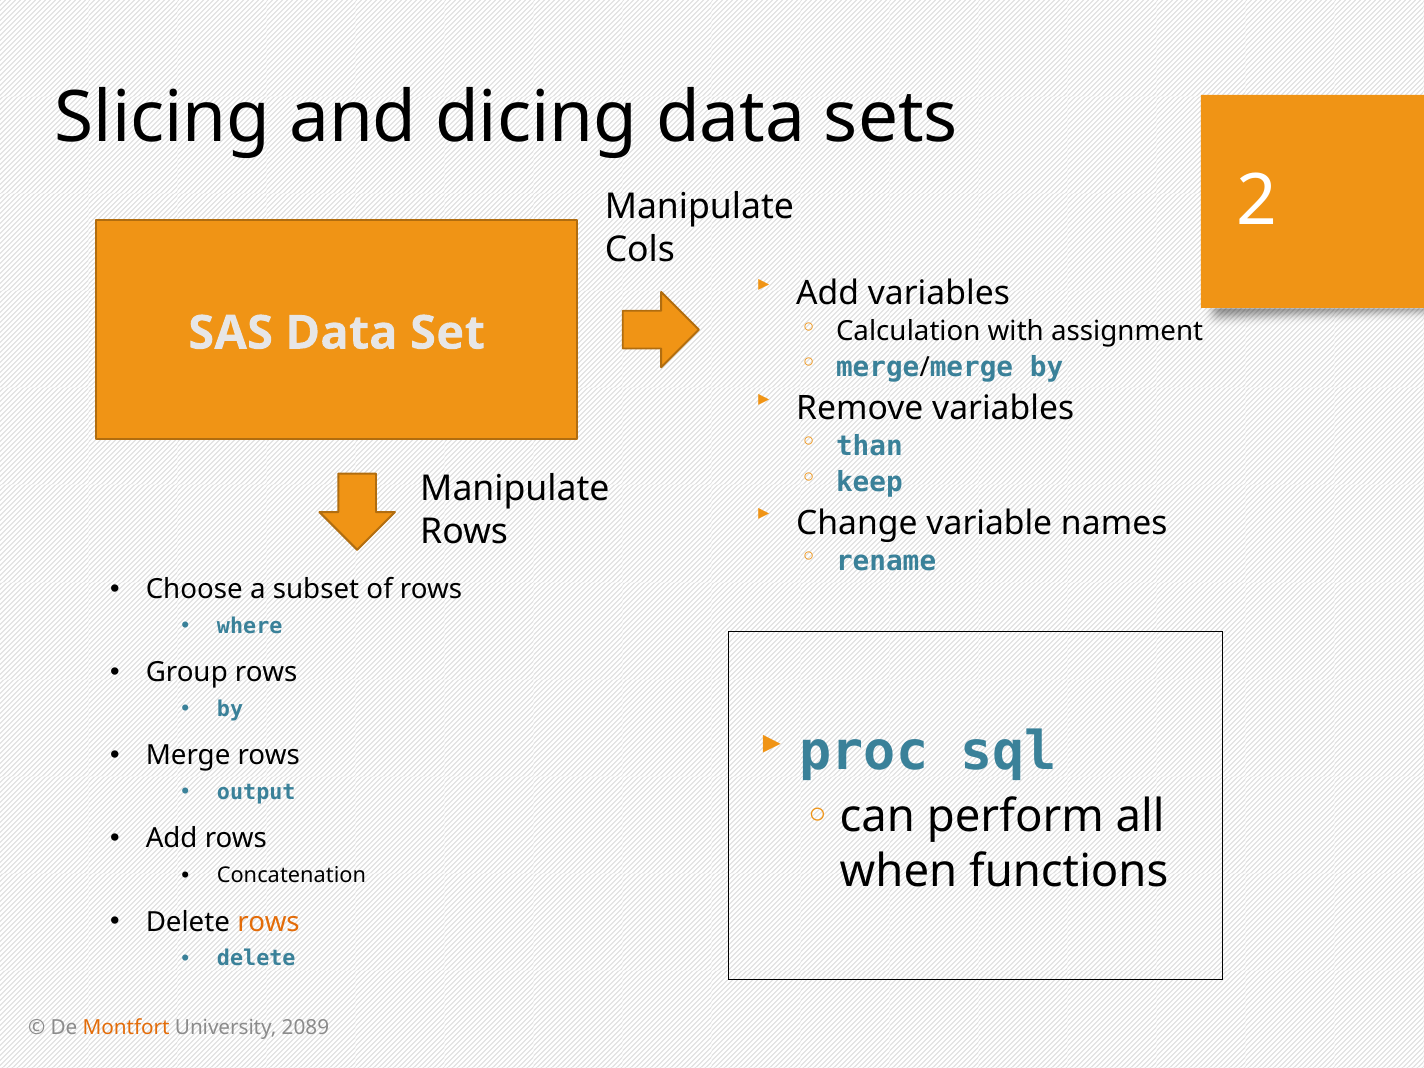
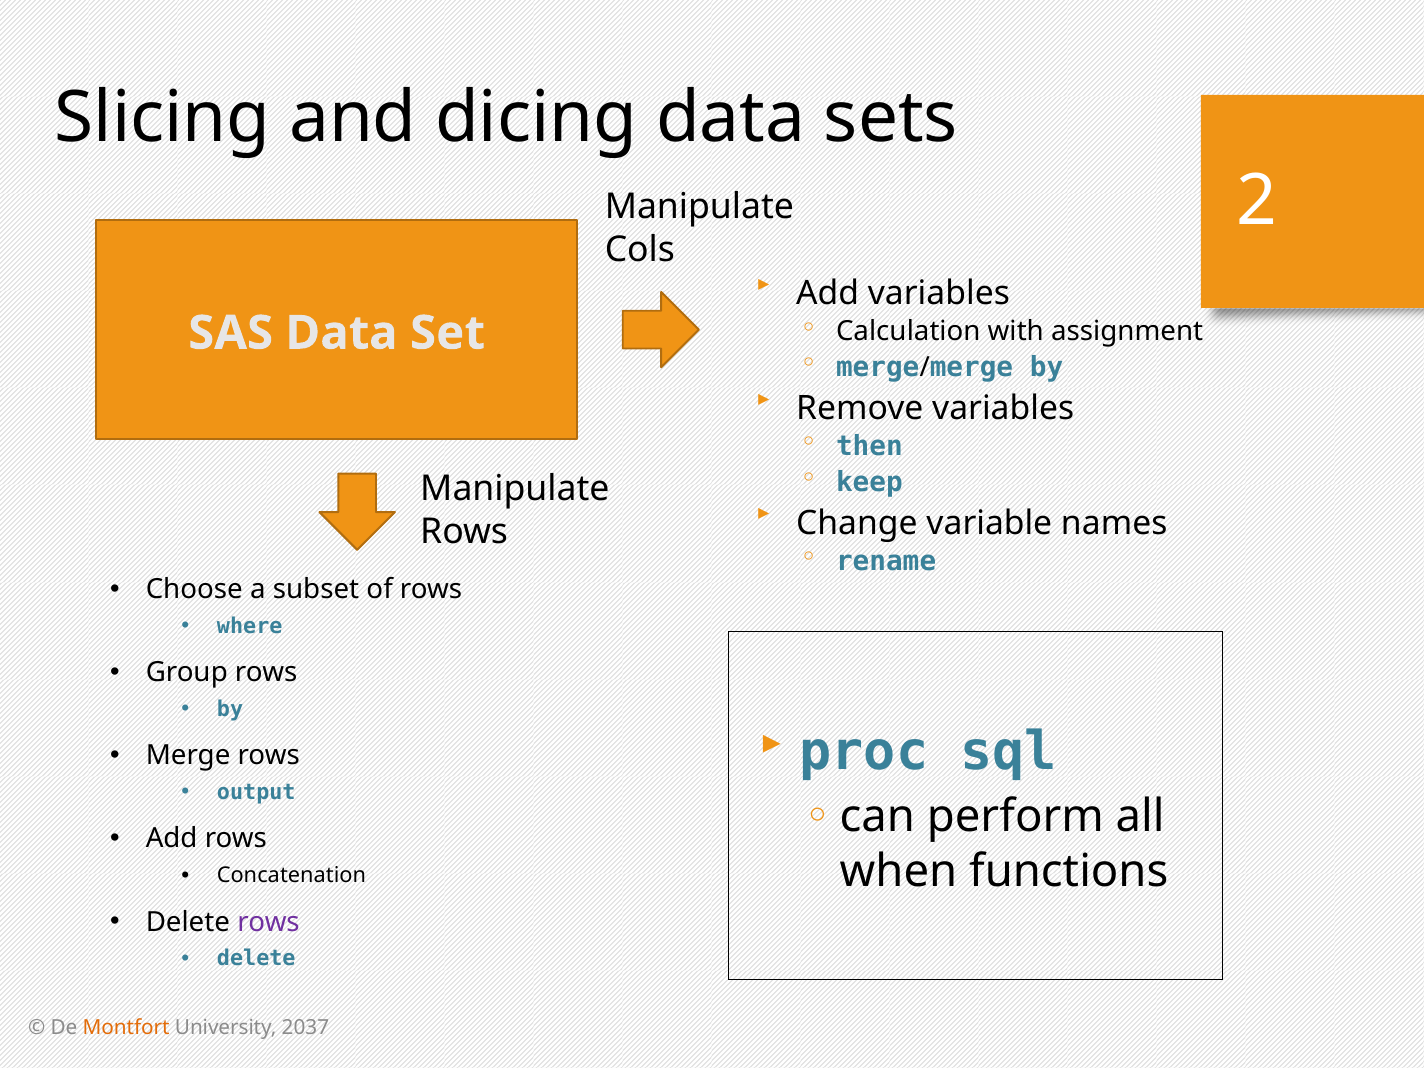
than: than -> then
rows at (268, 922) colour: orange -> purple
2089: 2089 -> 2037
